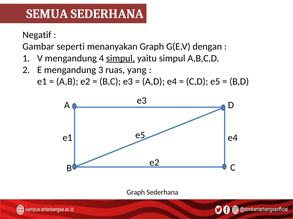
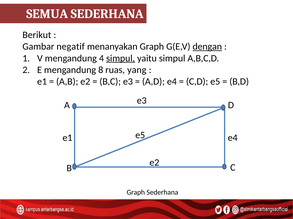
Negatif: Negatif -> Berikut
seperti: seperti -> negatif
dengan underline: none -> present
3: 3 -> 8
